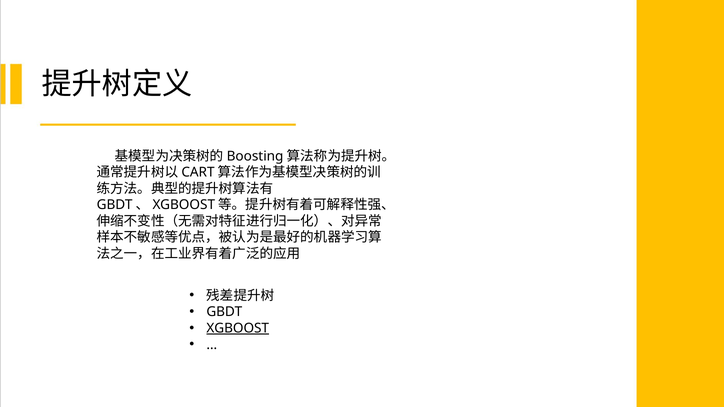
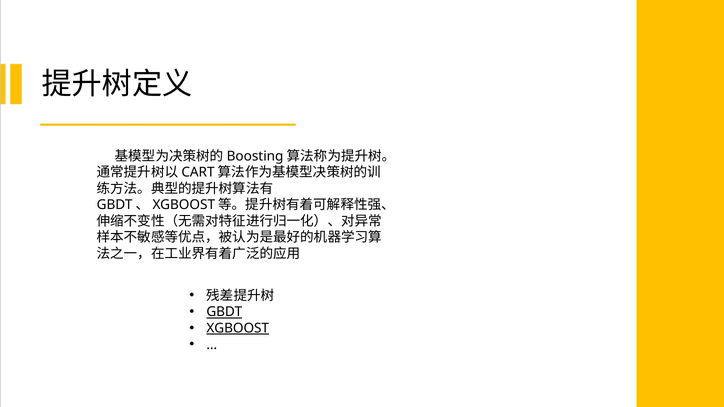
GBDT underline: none -> present
